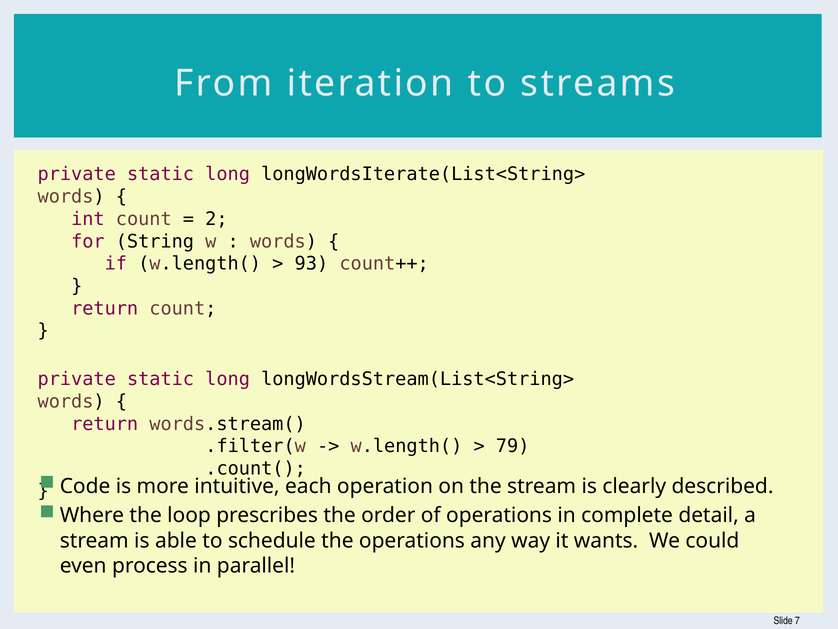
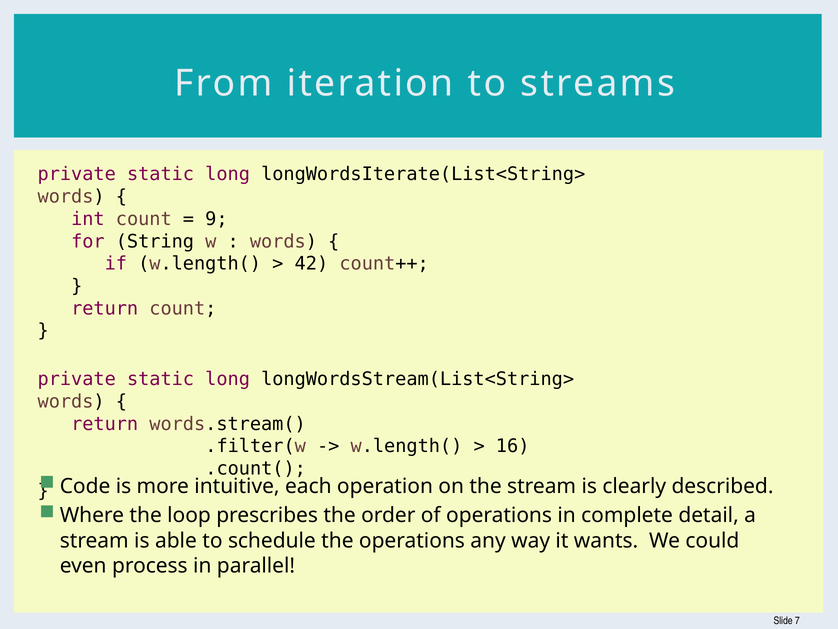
2: 2 -> 9
93: 93 -> 42
79: 79 -> 16
